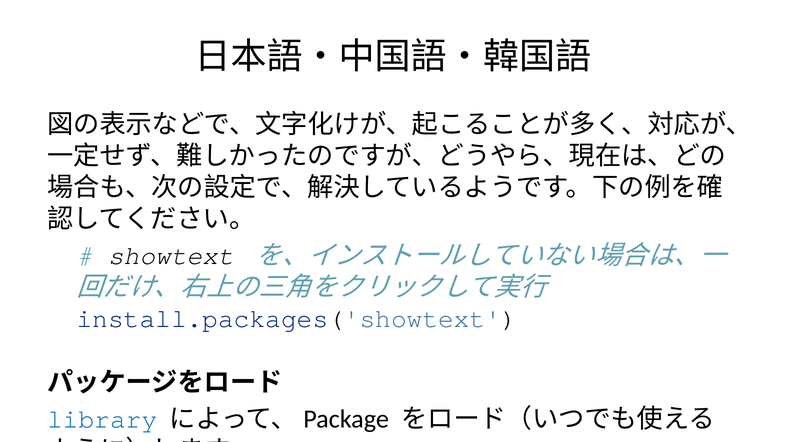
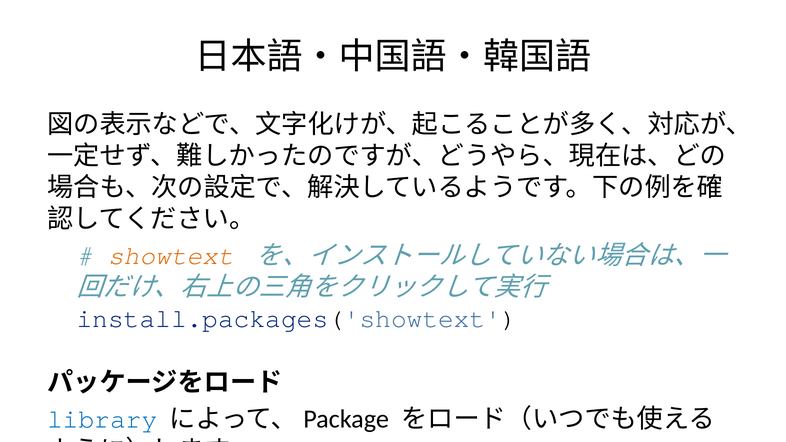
showtext colour: black -> orange
